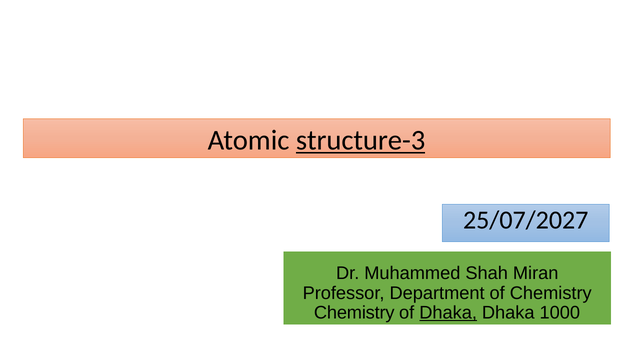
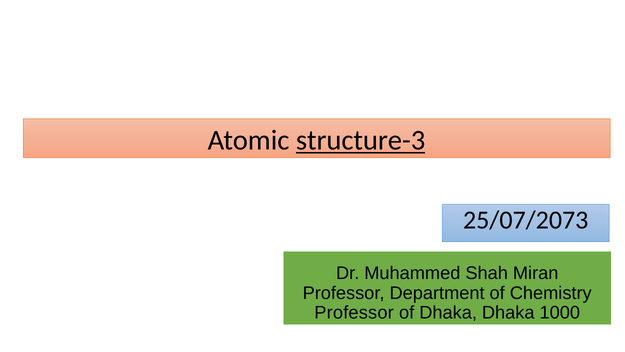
25/07/2027: 25/07/2027 -> 25/07/2073
Chemistry at (354, 312): Chemistry -> Professor
Dhaka at (448, 312) underline: present -> none
